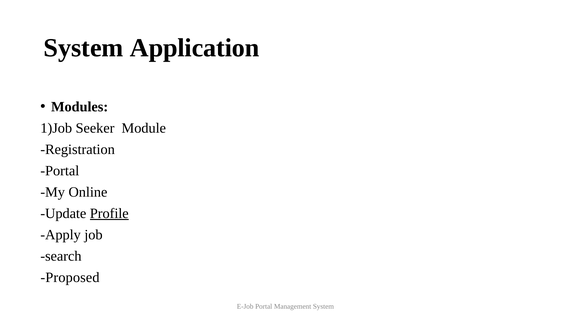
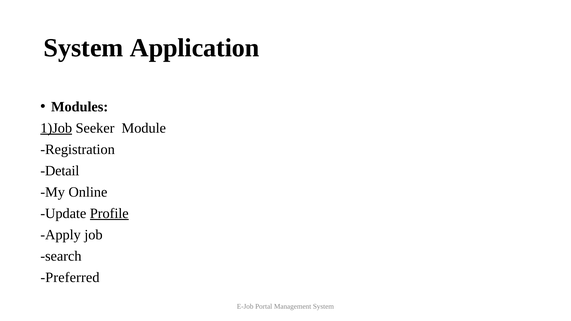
1)Job underline: none -> present
Portal at (60, 171): Portal -> Detail
Proposed: Proposed -> Preferred
